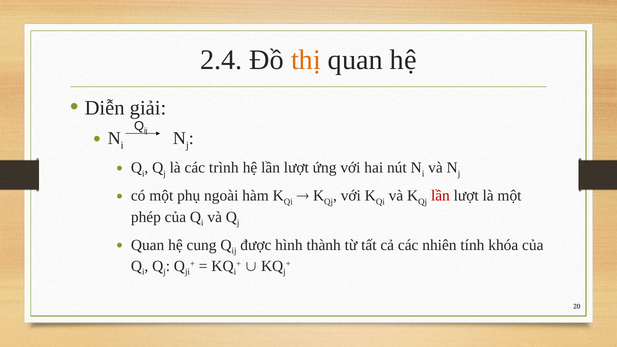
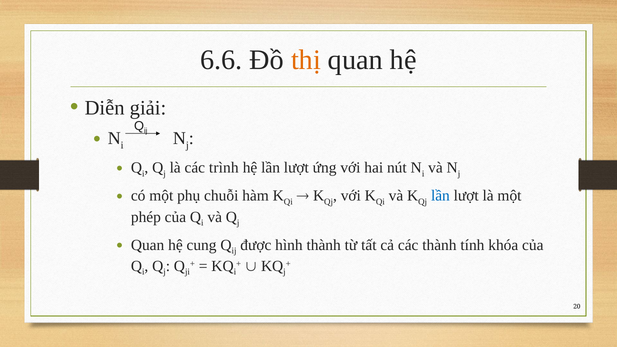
2.4: 2.4 -> 6.6
ngoài: ngoài -> chuỗi
lần at (440, 196) colour: red -> blue
các nhiên: nhiên -> thành
